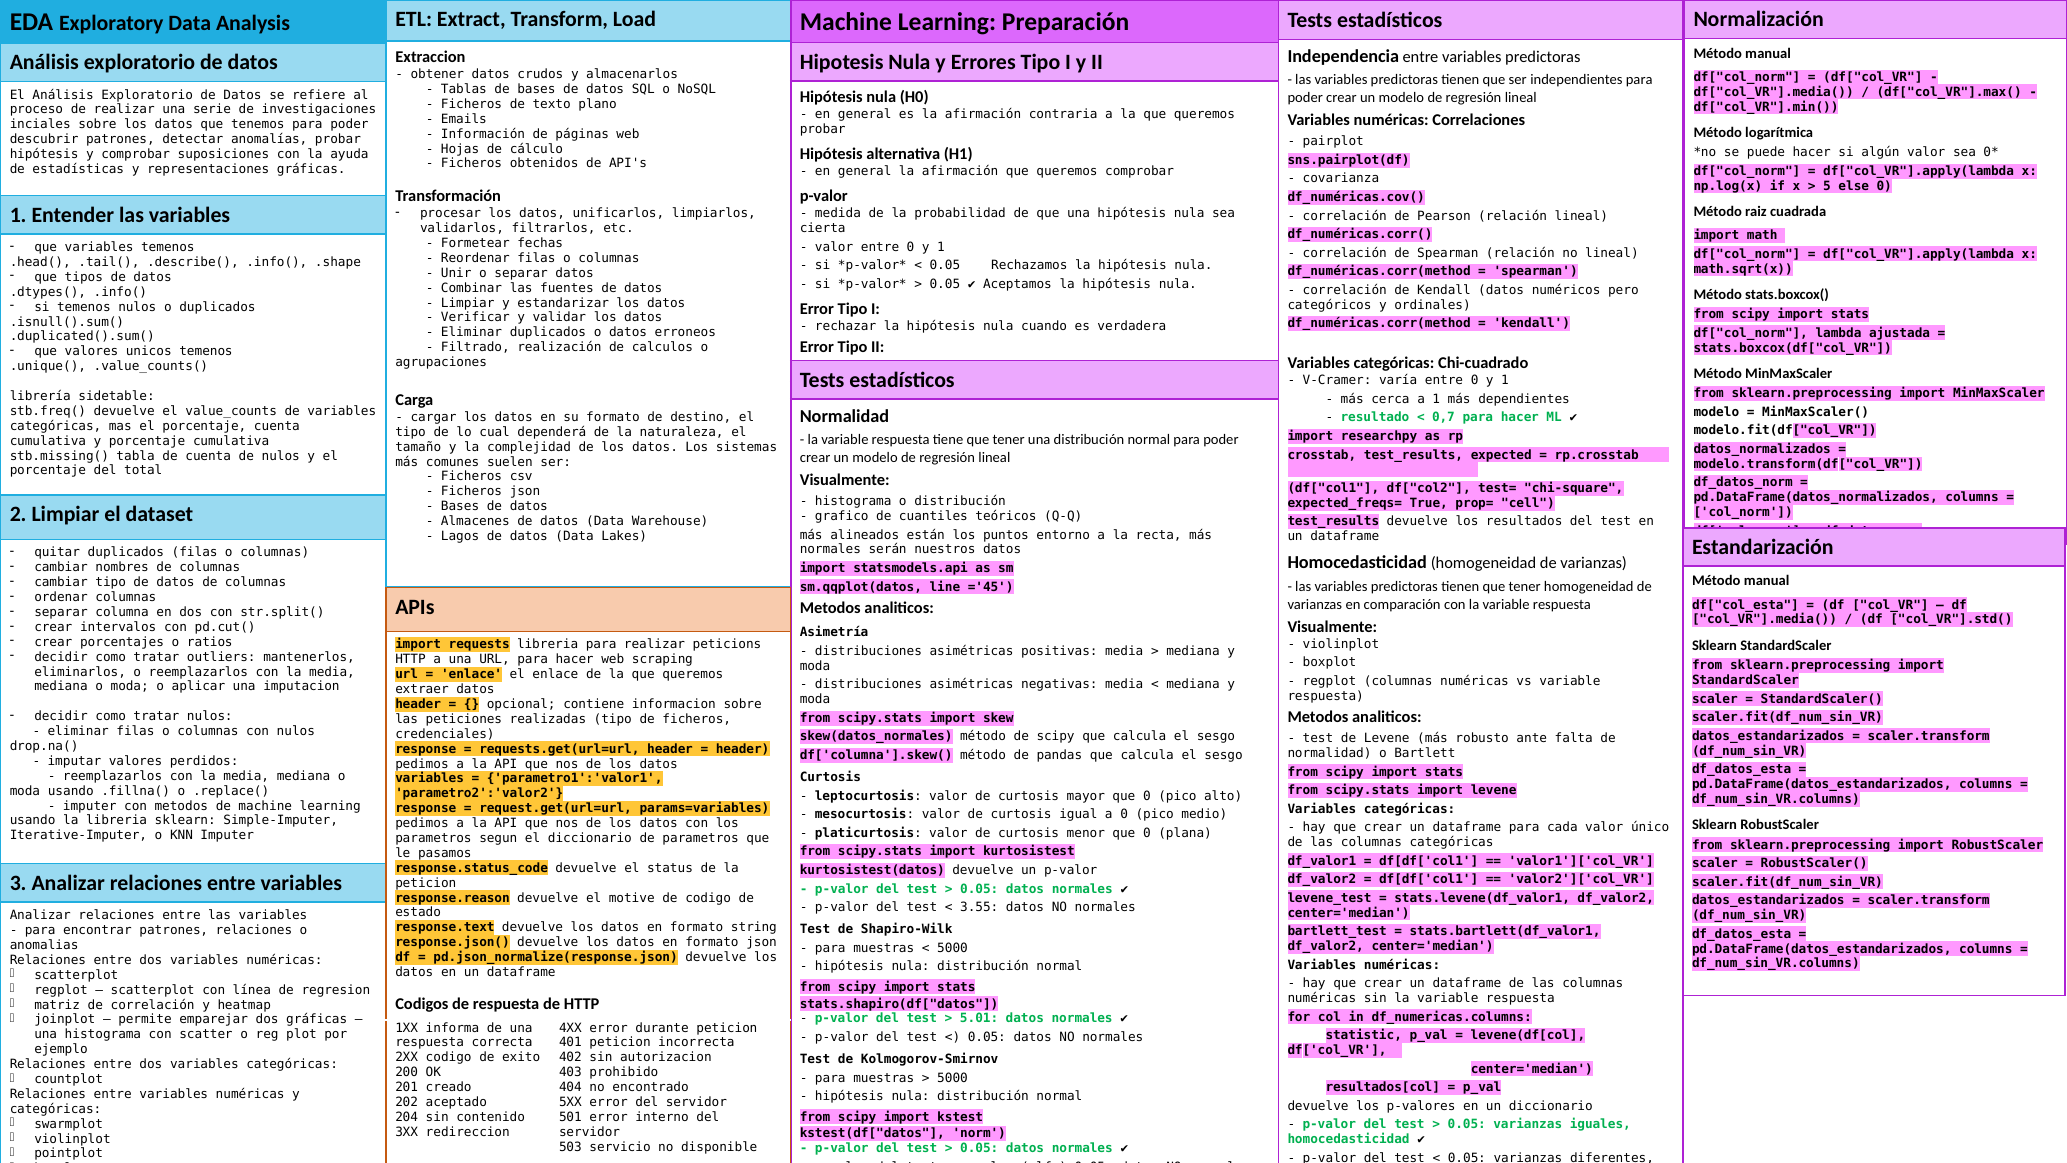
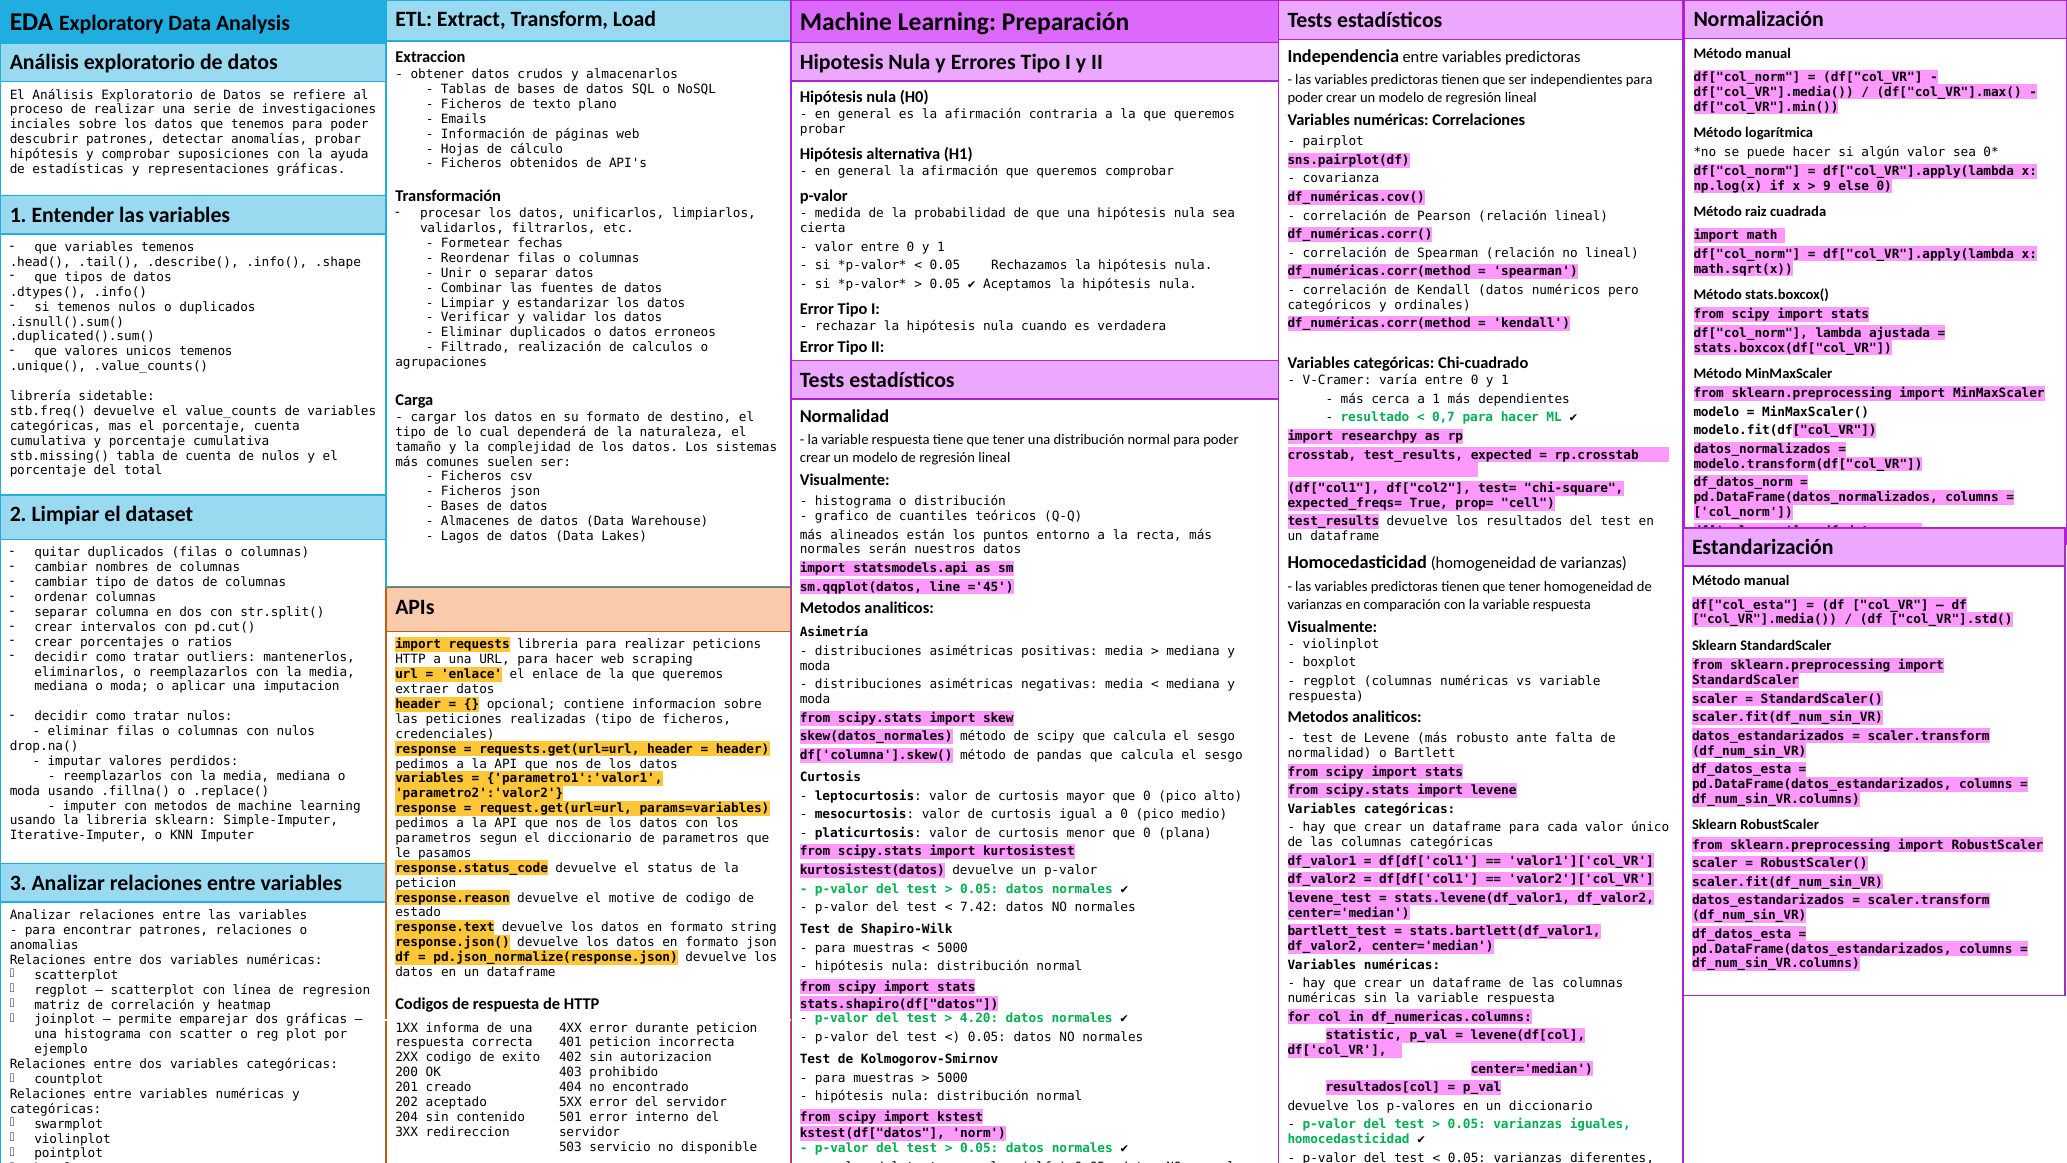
5: 5 -> 9
3.55: 3.55 -> 7.42
5.01: 5.01 -> 4.20
